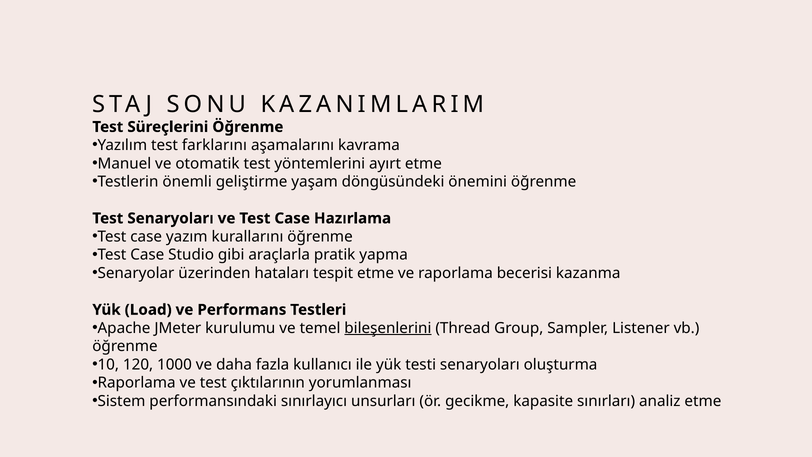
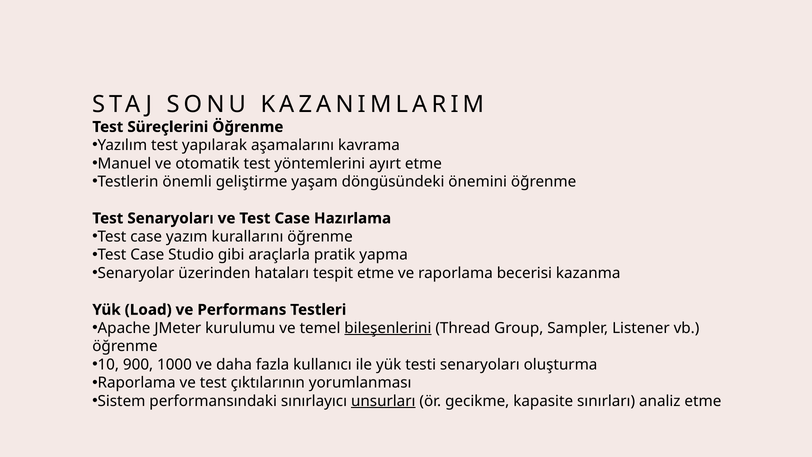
farklarını: farklarını -> yapılarak
120: 120 -> 900
unsurları underline: none -> present
